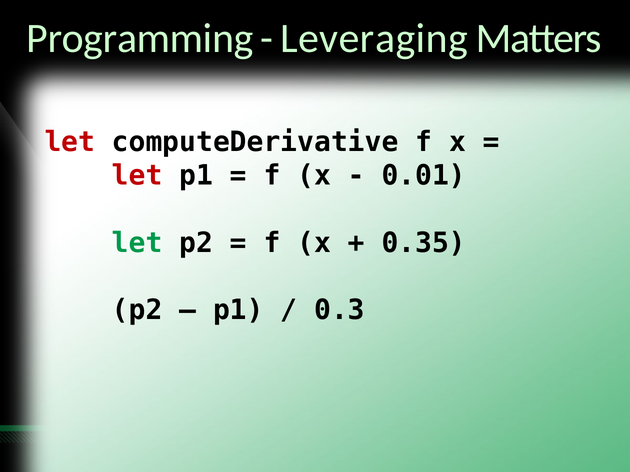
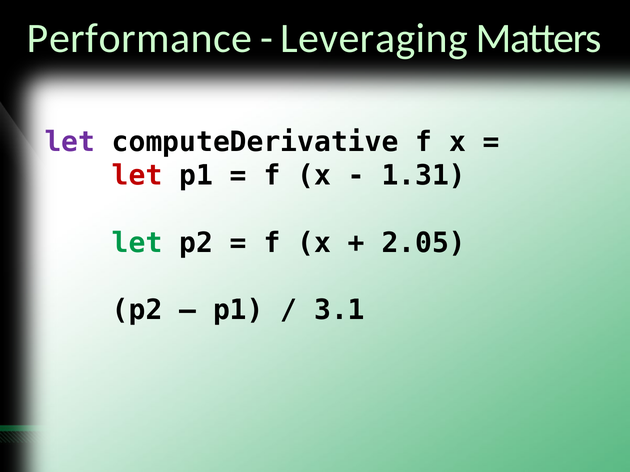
Programming: Programming -> Performance
let at (70, 142) colour: red -> purple
0.01: 0.01 -> 1.31
0.35: 0.35 -> 2.05
0.3: 0.3 -> 3.1
